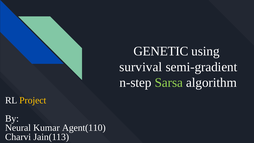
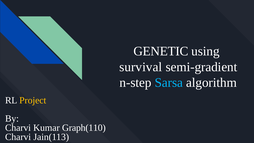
Sarsa colour: light green -> light blue
Neural at (18, 128): Neural -> Charvi
Agent(110: Agent(110 -> Graph(110
